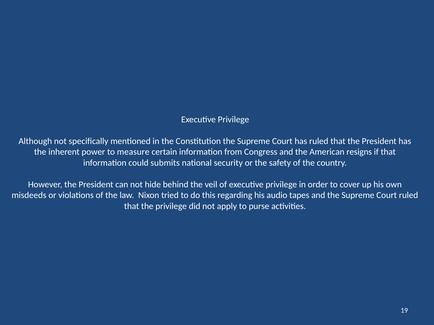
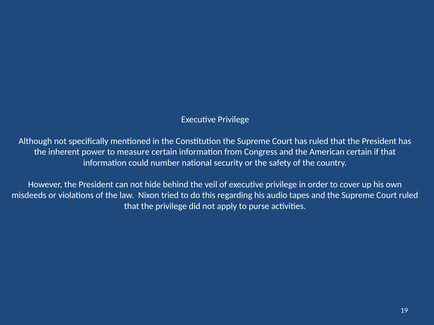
American resigns: resigns -> certain
submits: submits -> number
